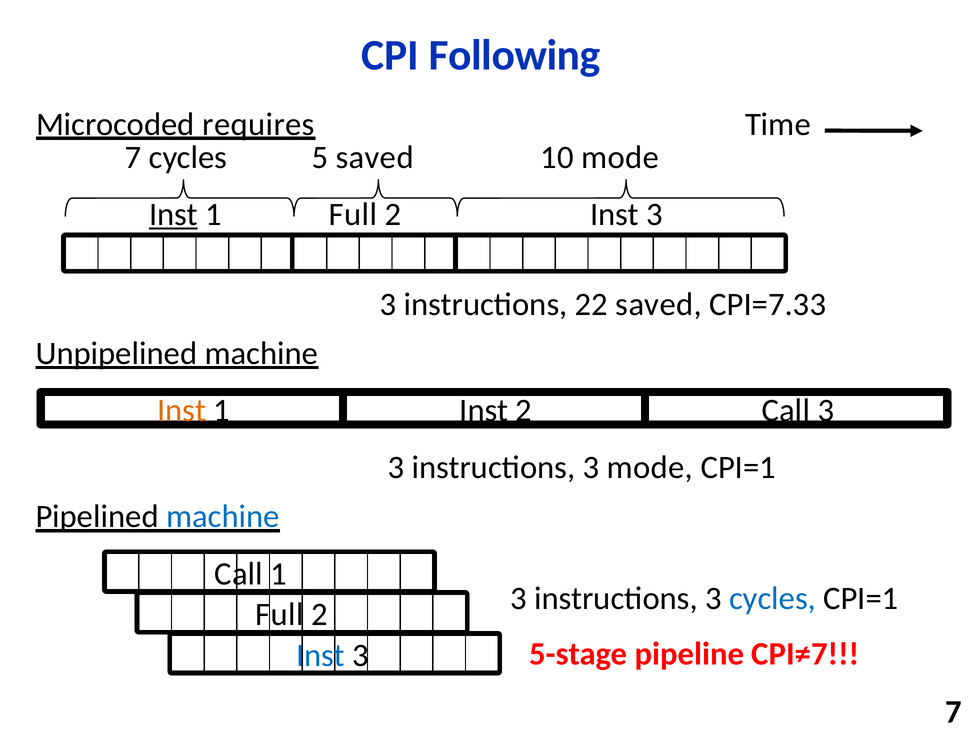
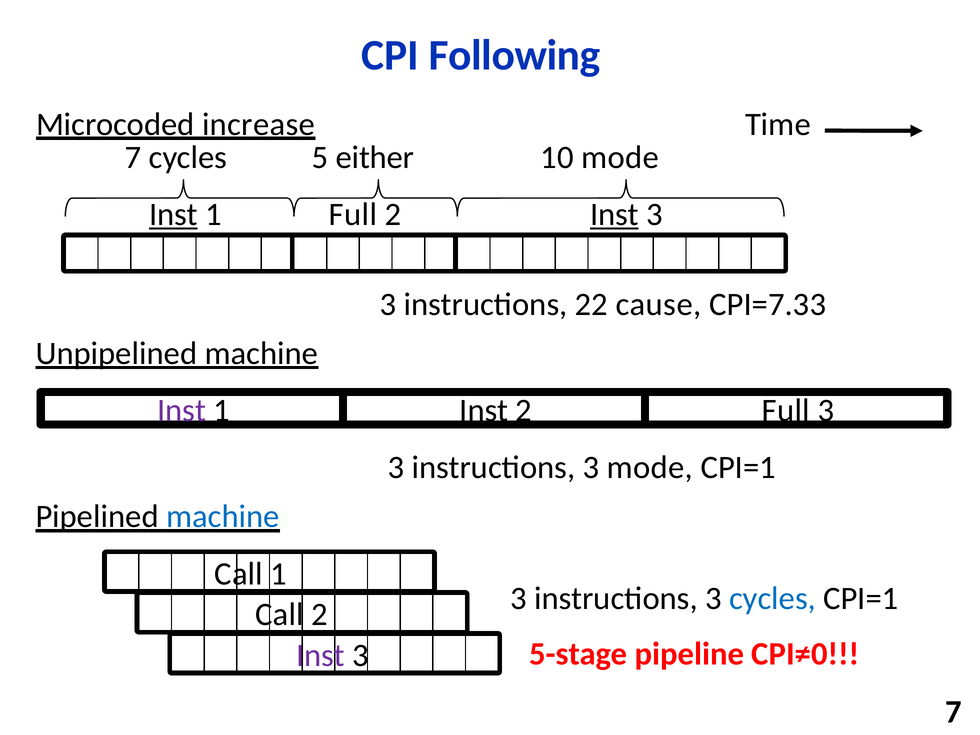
requires: requires -> increase
5 saved: saved -> either
Inst at (614, 215) underline: none -> present
22 saved: saved -> cause
Inst at (182, 411) colour: orange -> purple
2 Call: Call -> Full
Full at (279, 615): Full -> Call
Inst at (320, 656) colour: blue -> purple
CPI≠7: CPI≠7 -> CPI≠0
